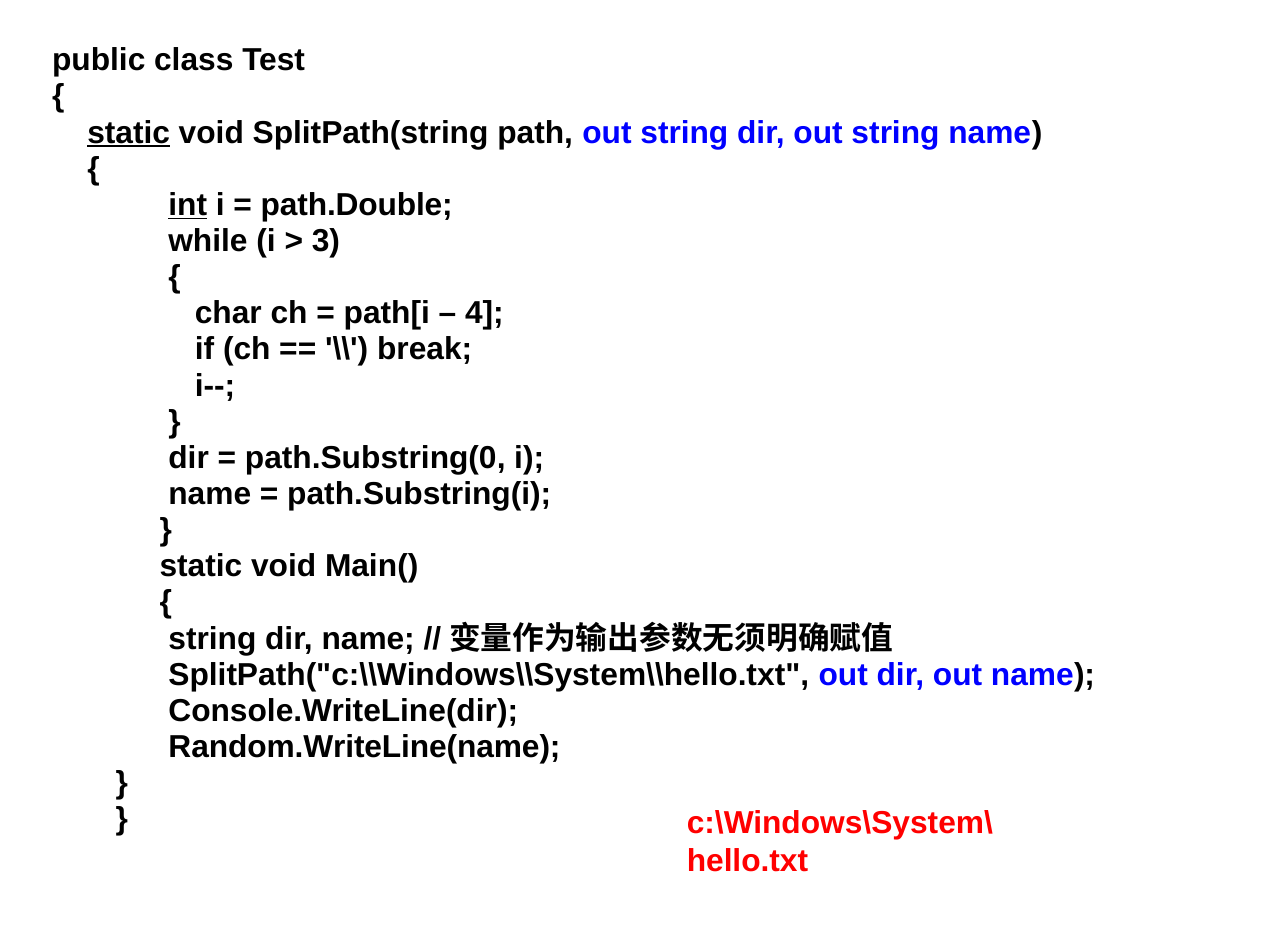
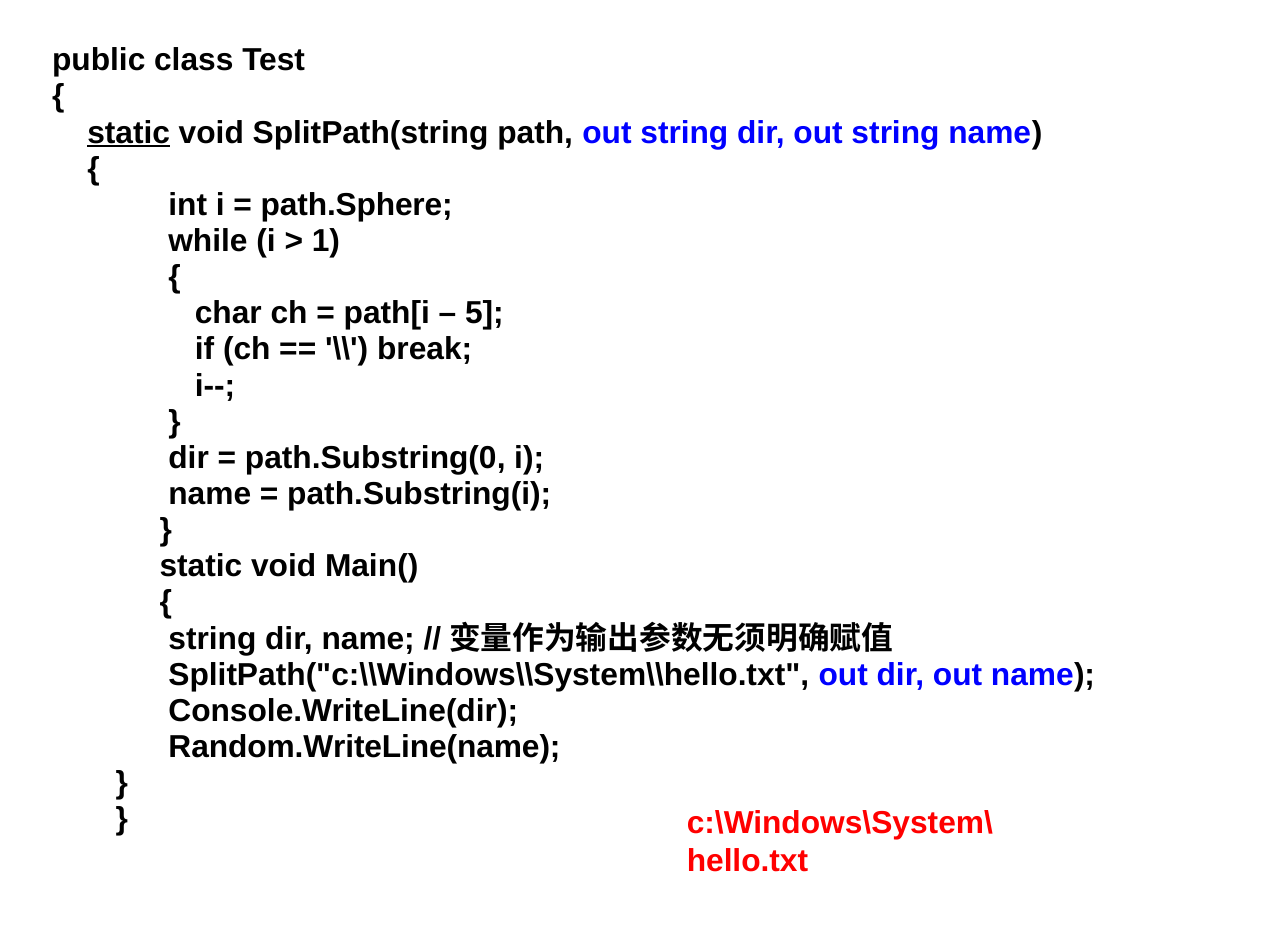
int underline: present -> none
path.Double: path.Double -> path.Sphere
3: 3 -> 1
4: 4 -> 5
